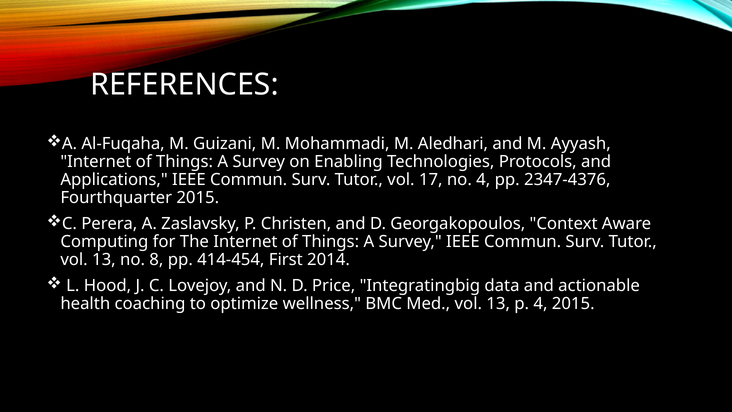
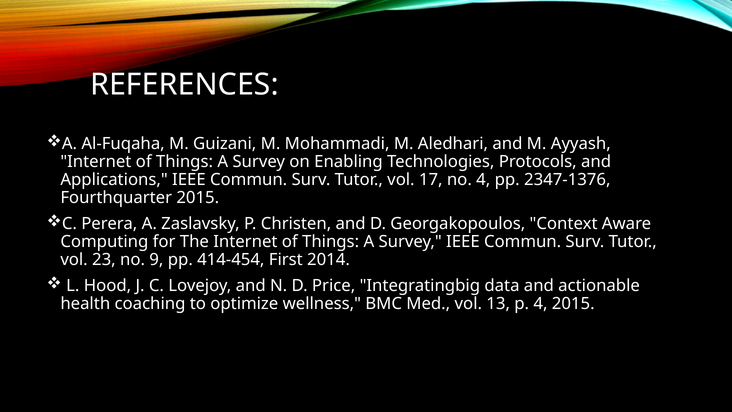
2347-4376: 2347-4376 -> 2347-1376
13 at (104, 260): 13 -> 23
8: 8 -> 9
